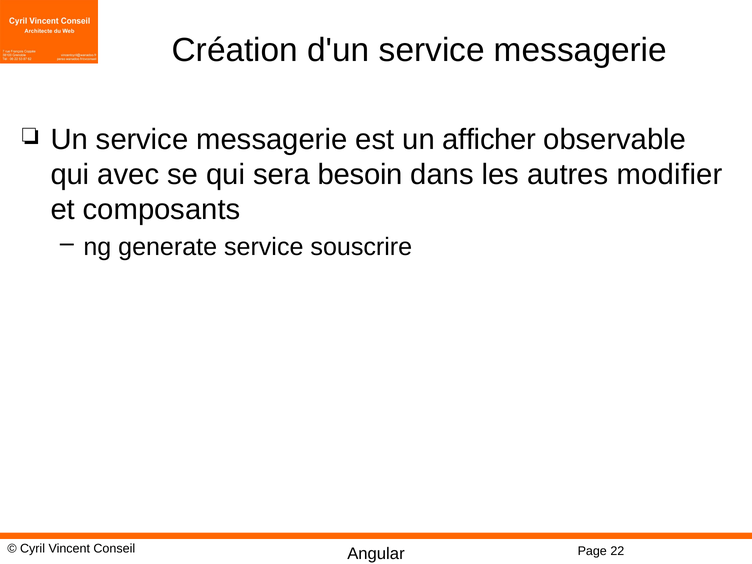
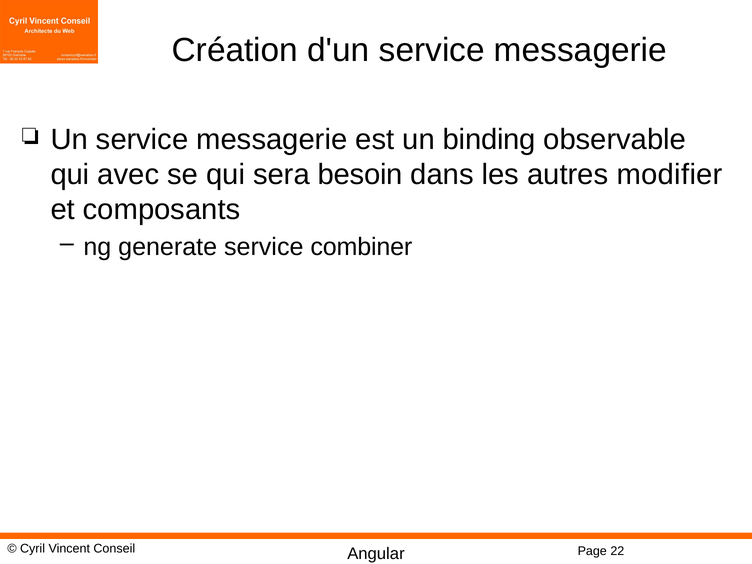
afficher: afficher -> binding
souscrire: souscrire -> combiner
